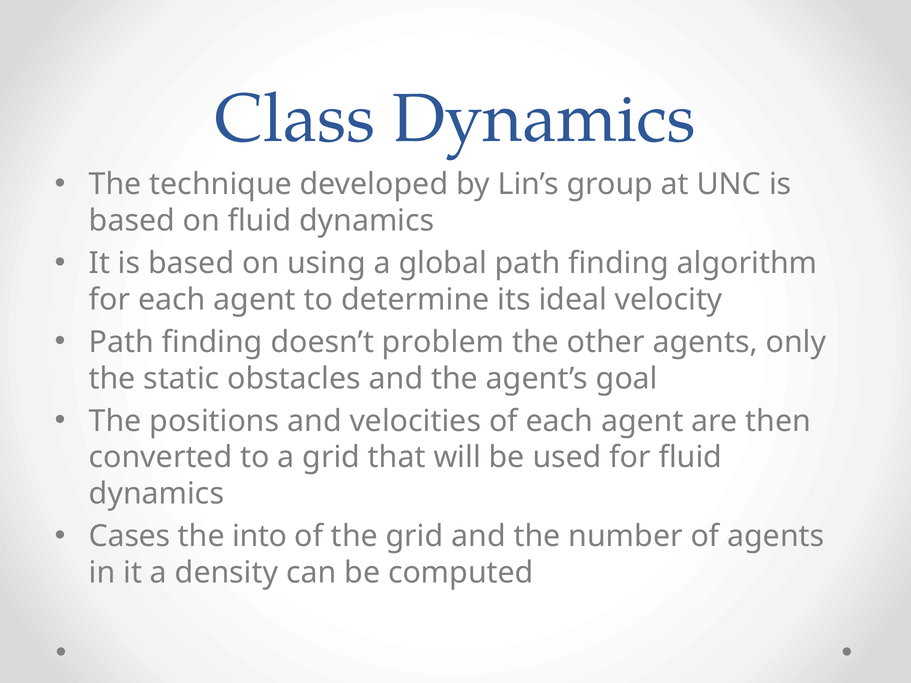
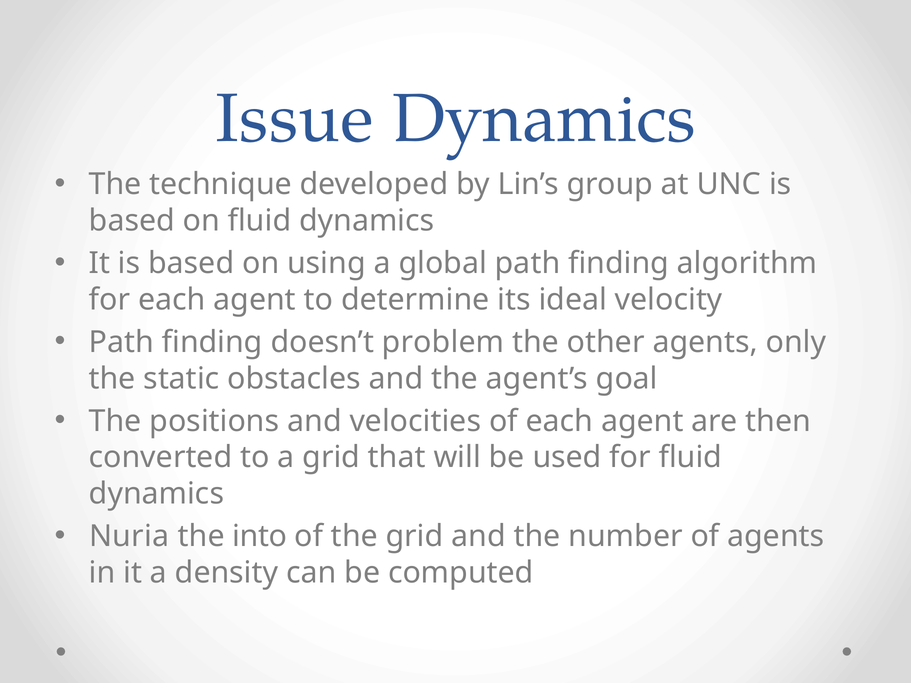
Class: Class -> Issue
Cases: Cases -> Nuria
